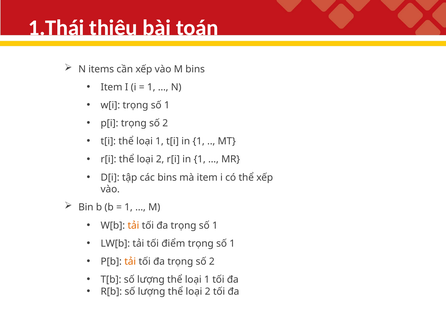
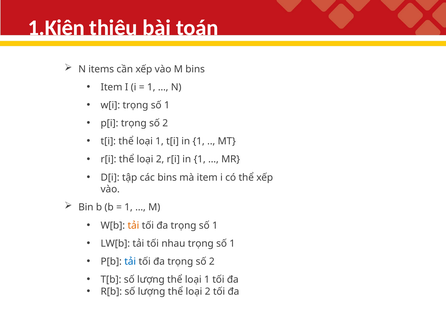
1.Thái: 1.Thái -> 1.Kiện
điểm: điểm -> nhau
tải at (130, 262) colour: orange -> blue
